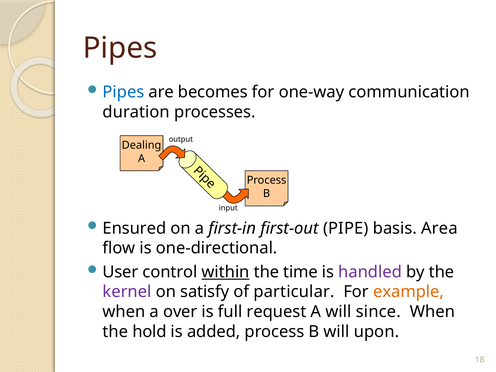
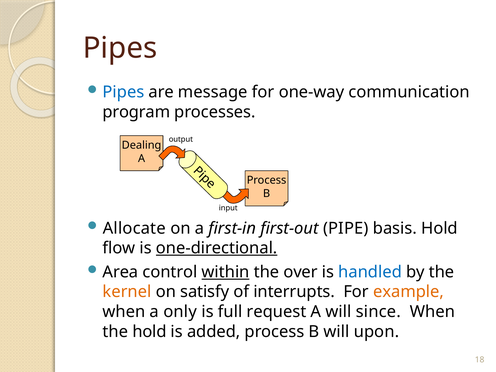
becomes: becomes -> message
duration: duration -> program
Ensured: Ensured -> Allocate
basis Area: Area -> Hold
one-directional underline: none -> present
User: User -> Area
time: time -> over
handled colour: purple -> blue
kernel colour: purple -> orange
particular: particular -> interrupts
over: over -> only
